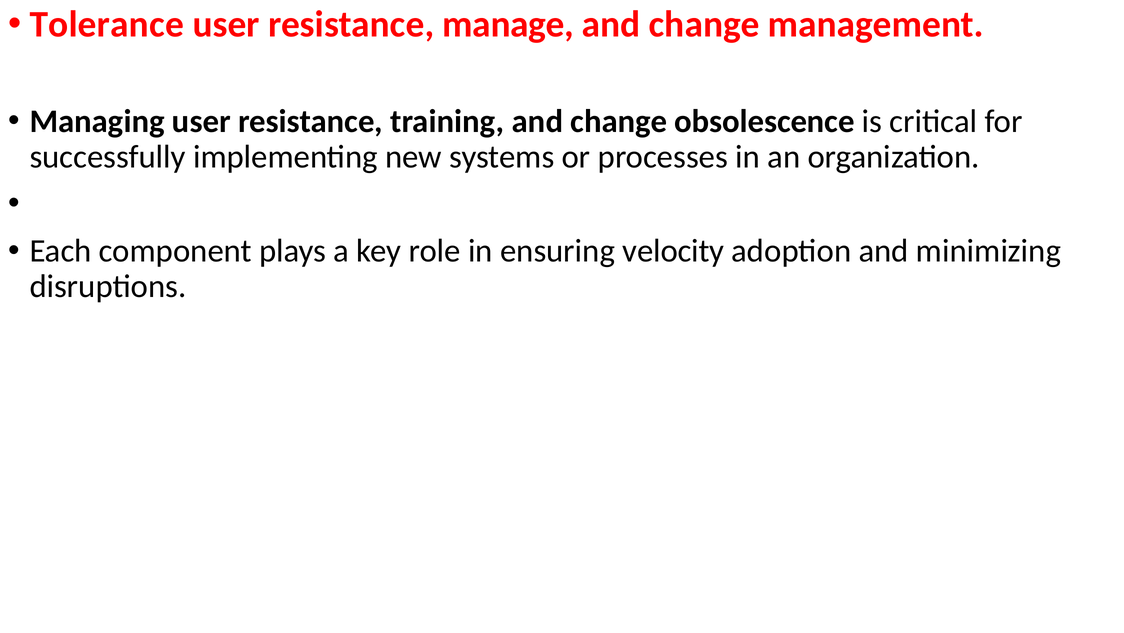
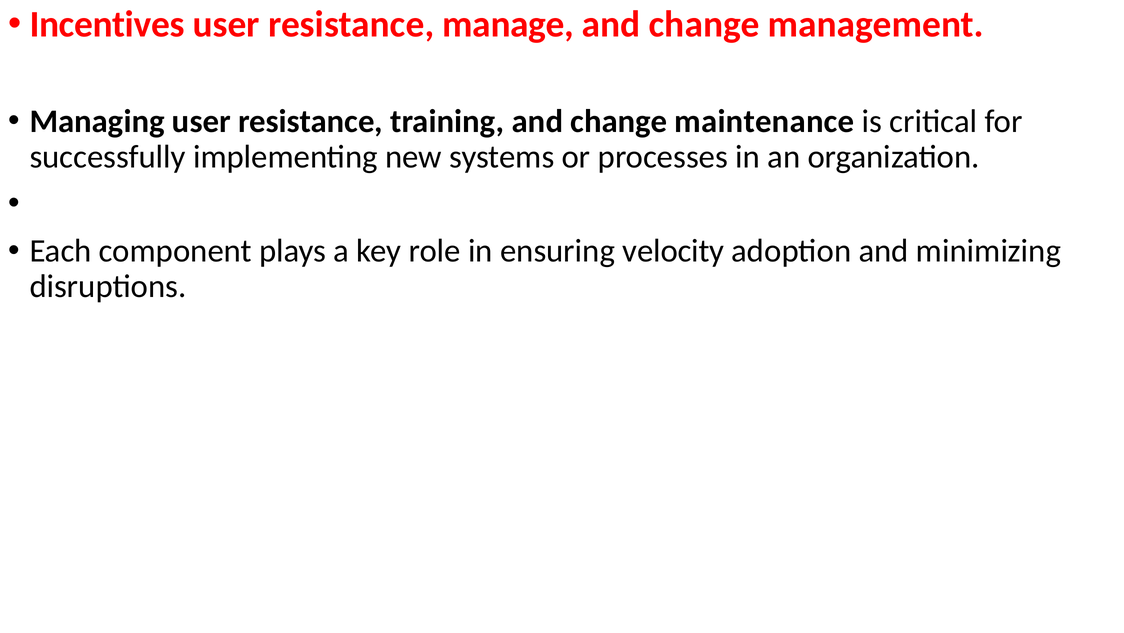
Tolerance: Tolerance -> Incentives
obsolescence: obsolescence -> maintenance
